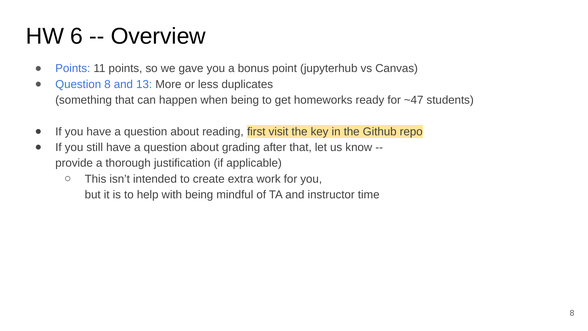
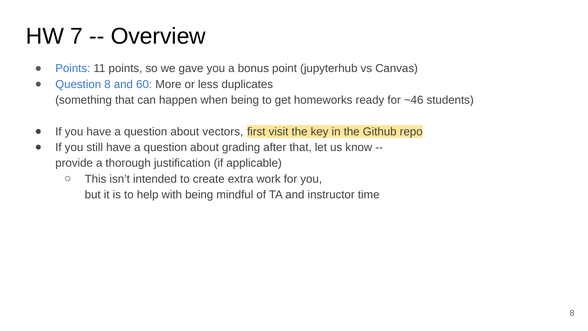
6: 6 -> 7
13: 13 -> 60
~47: ~47 -> ~46
reading: reading -> vectors
